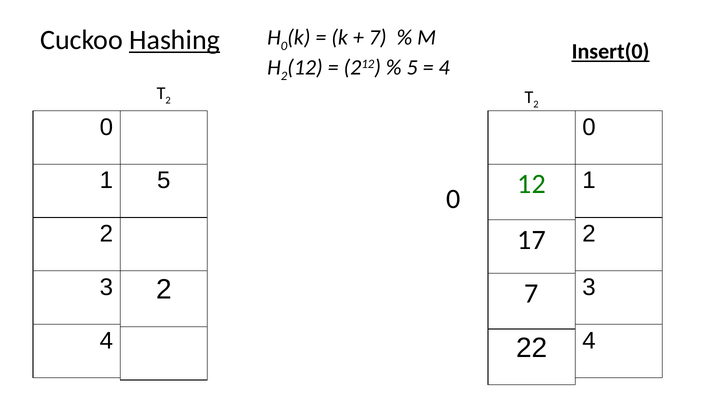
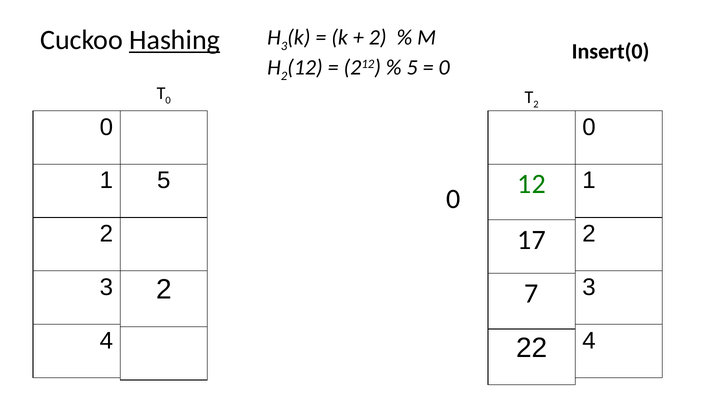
0 at (284, 46): 0 -> 3
7 at (378, 38): 7 -> 2
Insert(0 underline: present -> none
4 at (444, 68): 4 -> 0
2 at (168, 101): 2 -> 0
